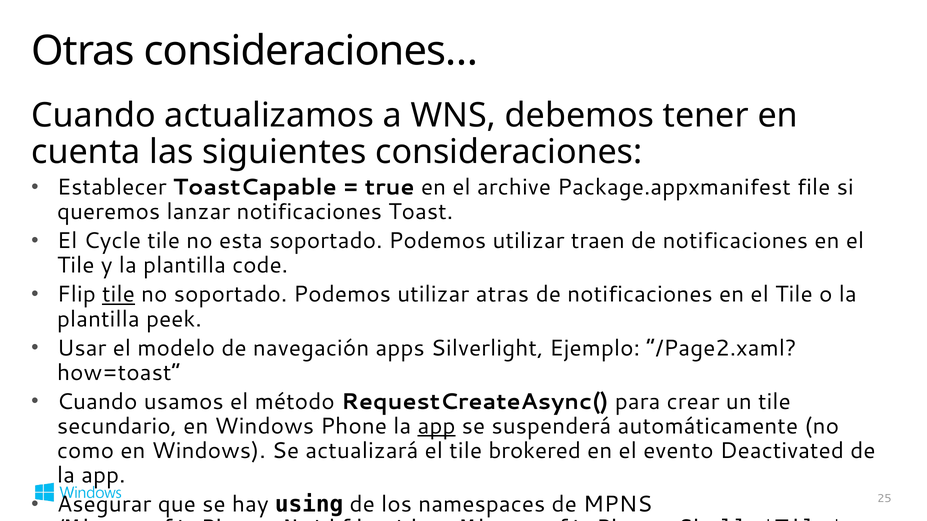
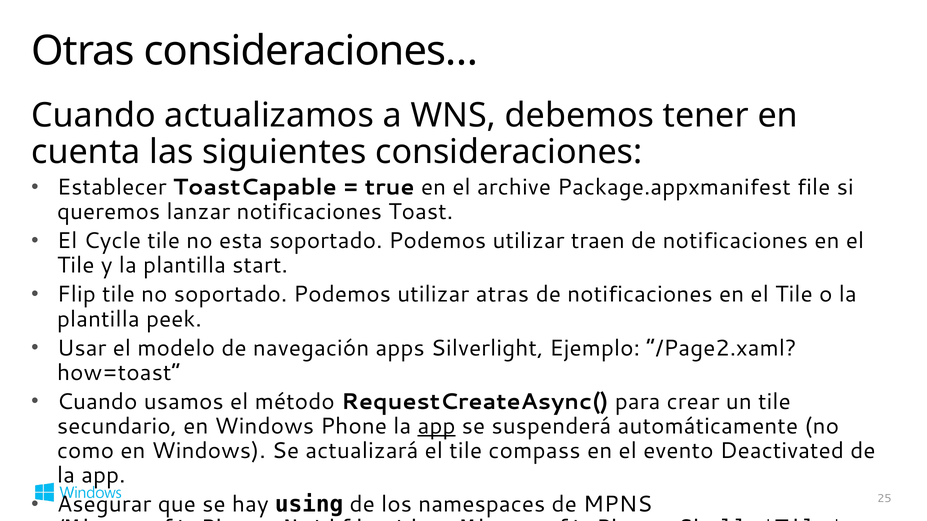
code: code -> start
tile at (118, 295) underline: present -> none
brokered: brokered -> compass
